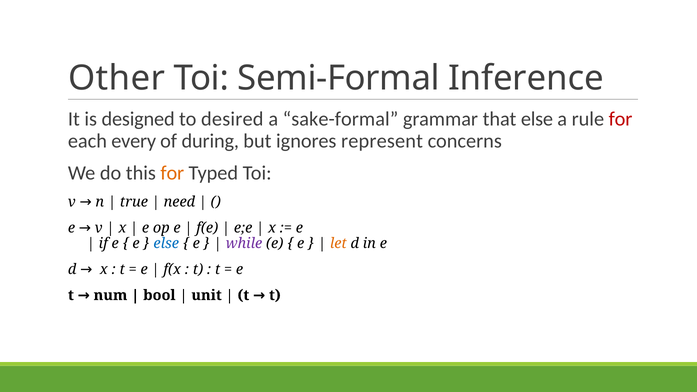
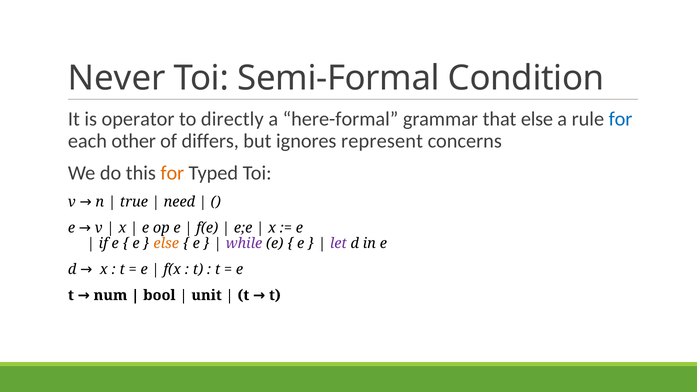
Other: Other -> Never
Inference: Inference -> Condition
designed: designed -> operator
desired: desired -> directly
sake-formal: sake-formal -> here-formal
for at (621, 119) colour: red -> blue
every: every -> other
during: during -> differs
else at (166, 244) colour: blue -> orange
let colour: orange -> purple
